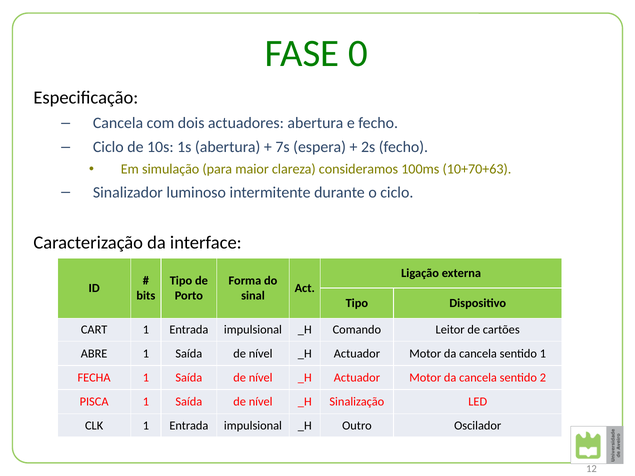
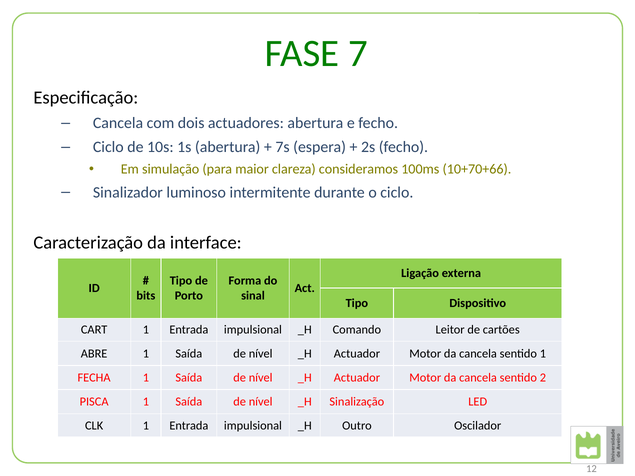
0: 0 -> 7
10+70+63: 10+70+63 -> 10+70+66
